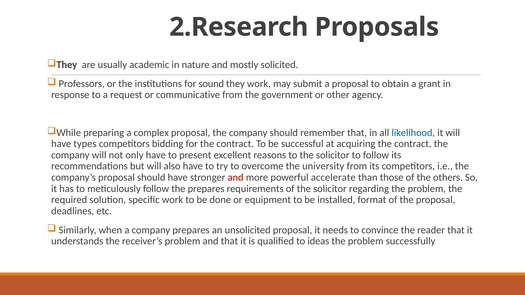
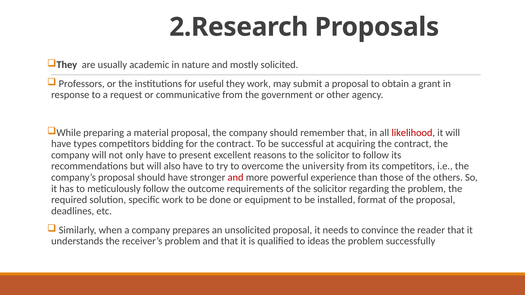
sound: sound -> useful
complex: complex -> material
likelihood colour: blue -> red
accelerate: accelerate -> experience
the prepares: prepares -> outcome
